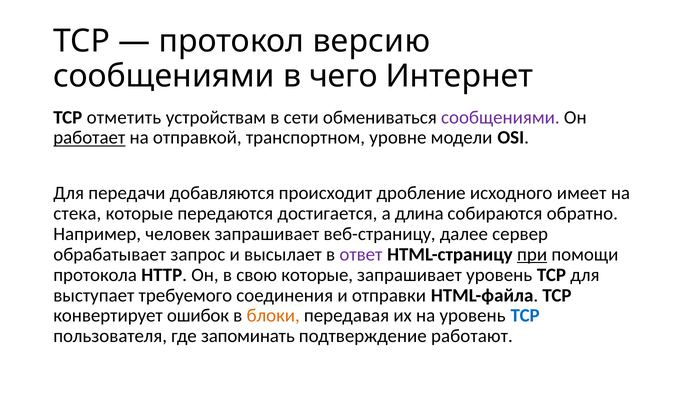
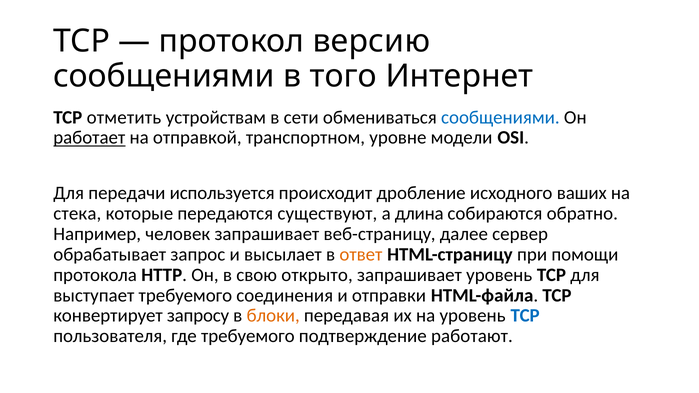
чего: чего -> того
сообщениями at (500, 117) colour: purple -> blue
добавляются: добавляются -> используется
имеет: имеет -> ваших
достигается: достигается -> существуют
ответ colour: purple -> orange
при underline: present -> none
свою которые: которые -> открыто
ошибок: ошибок -> запросу
где запоминать: запоминать -> требуемого
